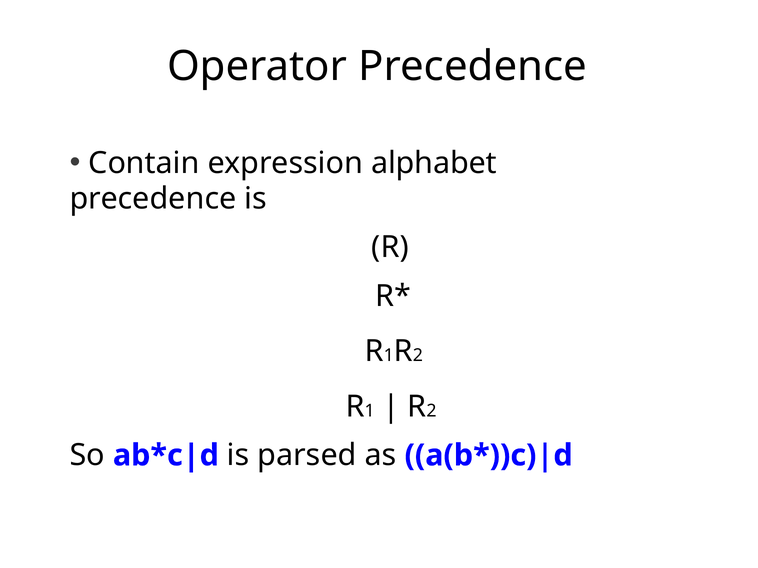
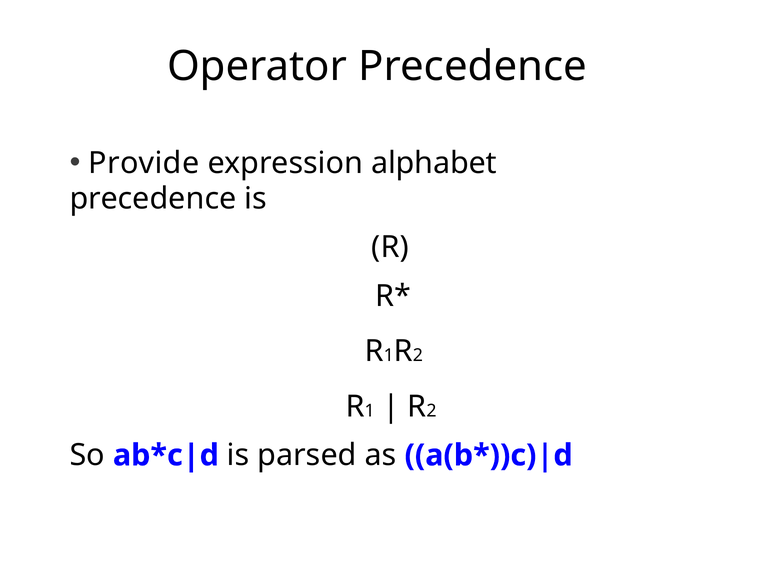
Contain: Contain -> Provide
